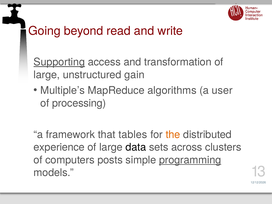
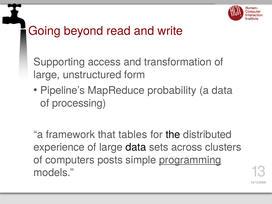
Supporting underline: present -> none
gain: gain -> form
Multiple’s: Multiple’s -> Pipeline’s
algorithms: algorithms -> probability
a user: user -> data
the colour: orange -> black
